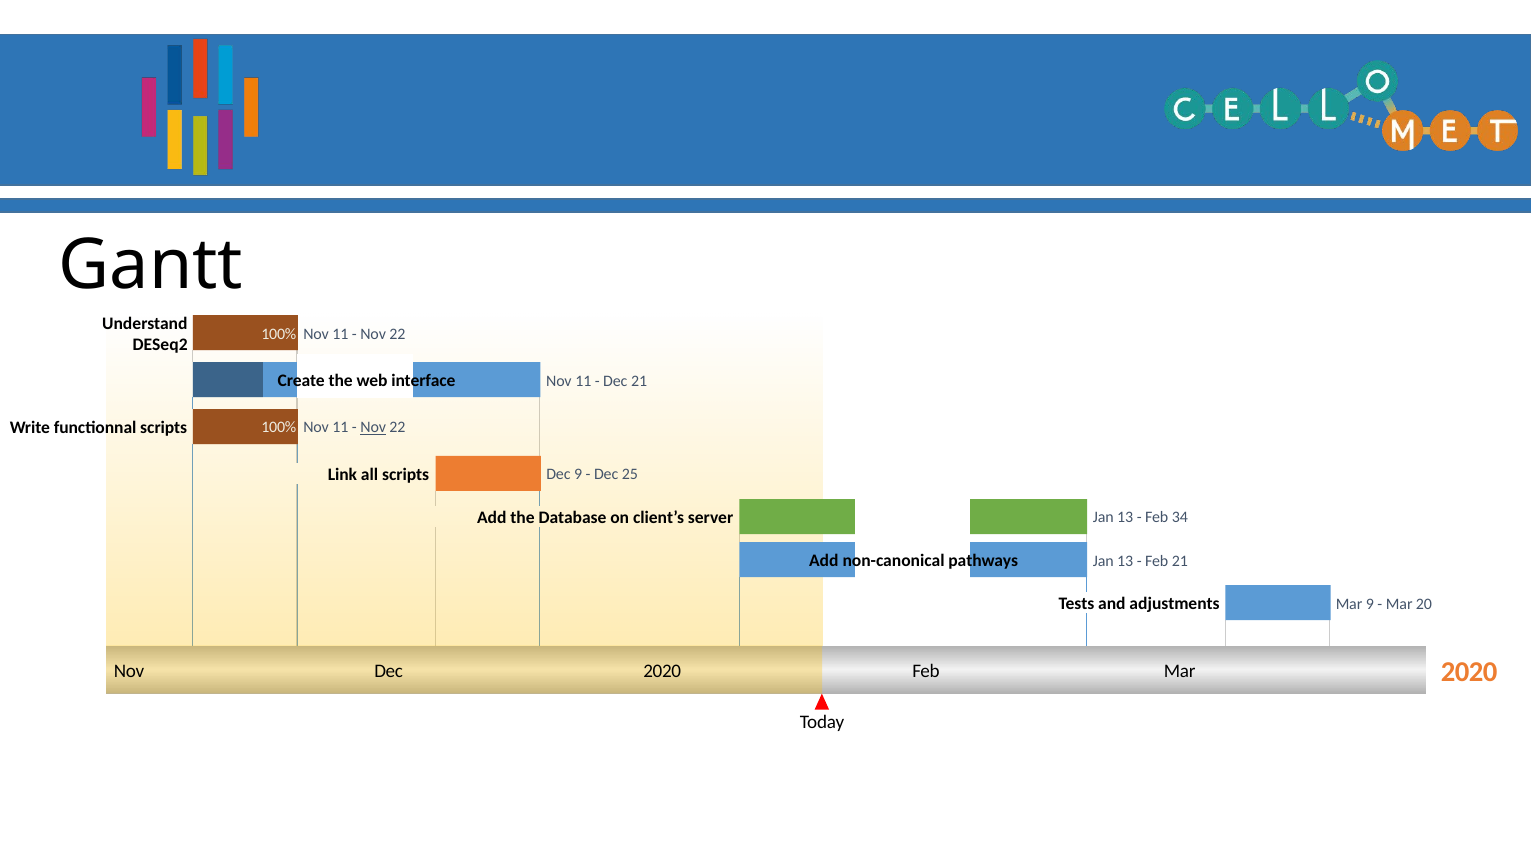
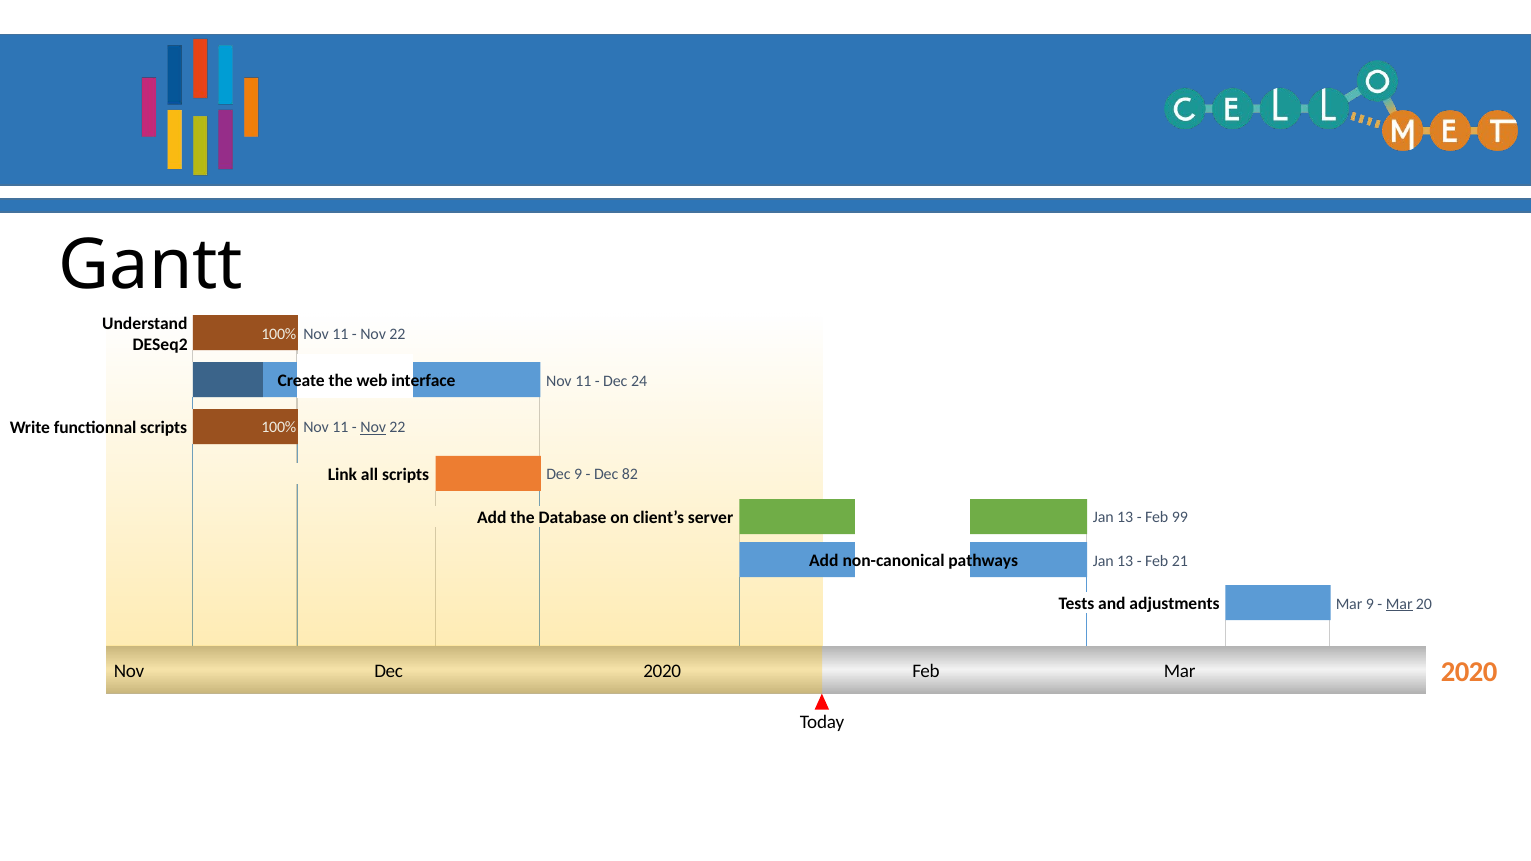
Dec 21: 21 -> 24
25: 25 -> 82
34: 34 -> 99
Mar at (1399, 604) underline: none -> present
